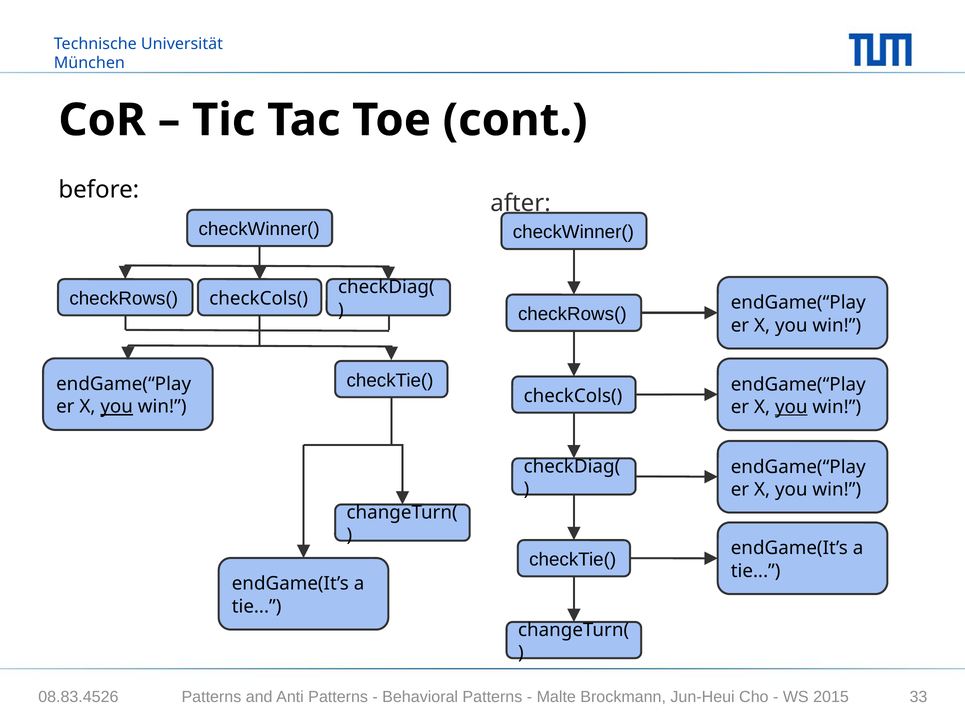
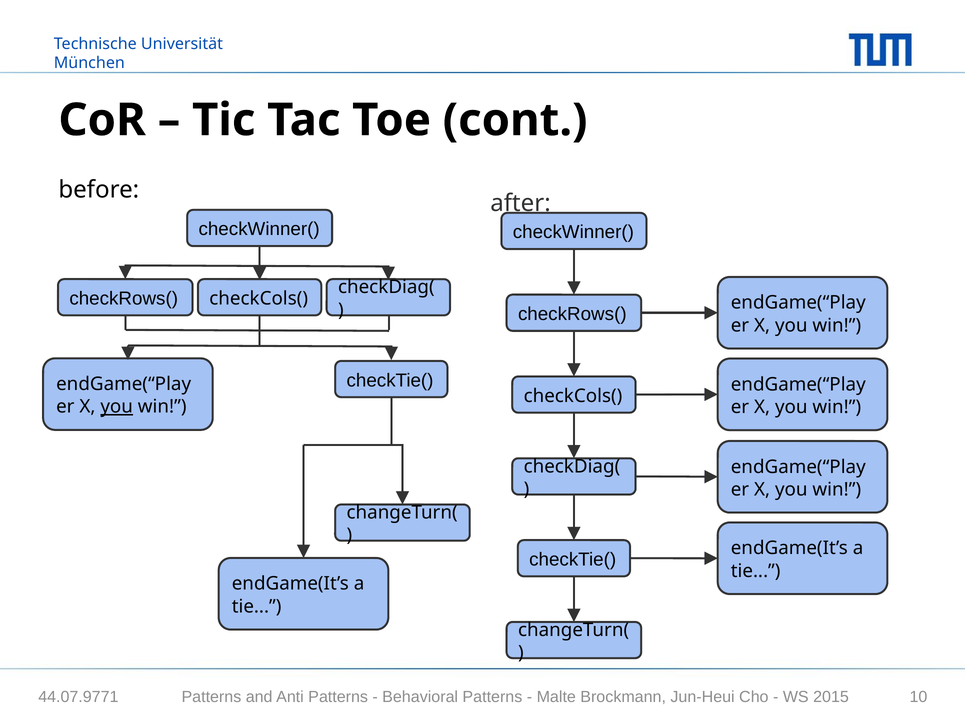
you at (791, 407) underline: present -> none
08.83.4526: 08.83.4526 -> 44.07.9771
33: 33 -> 10
